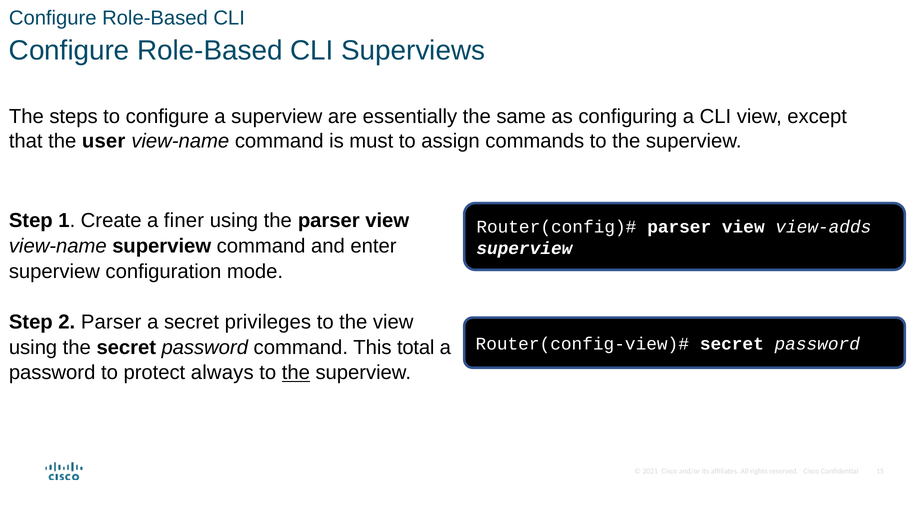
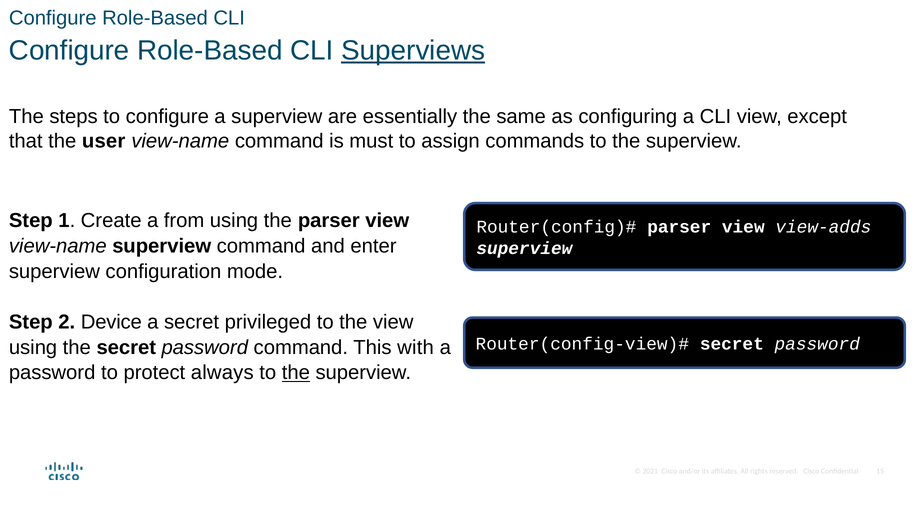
Superviews underline: none -> present
finer: finer -> from
2 Parser: Parser -> Device
privileges: privileges -> privileged
total: total -> with
